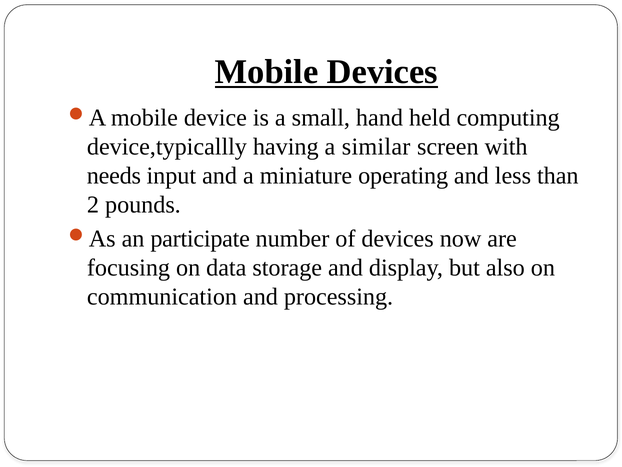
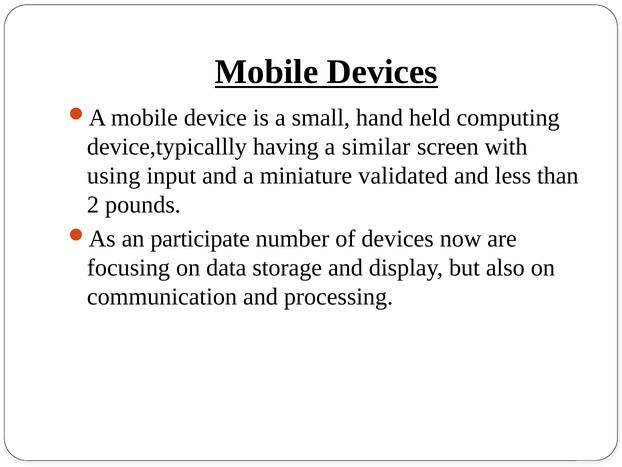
needs: needs -> using
operating: operating -> validated
